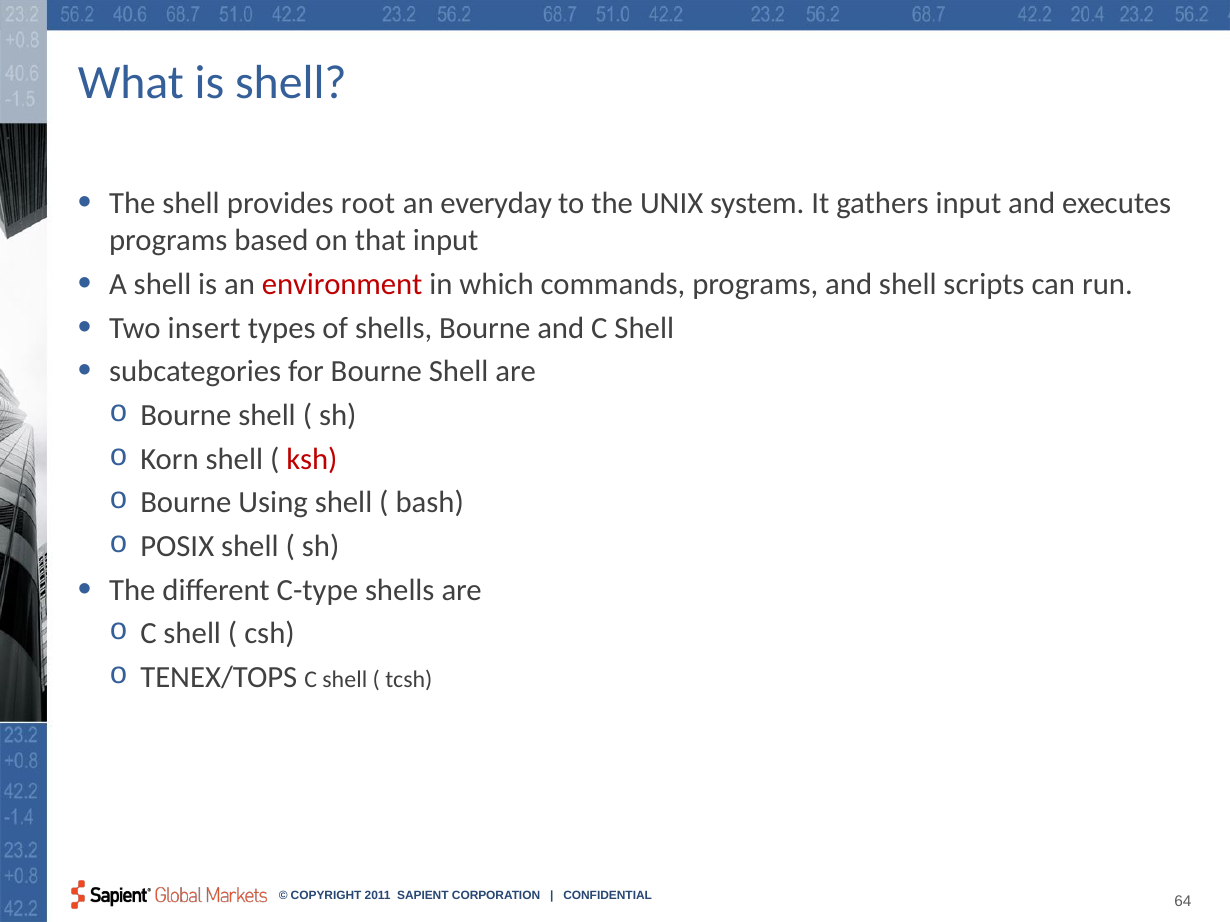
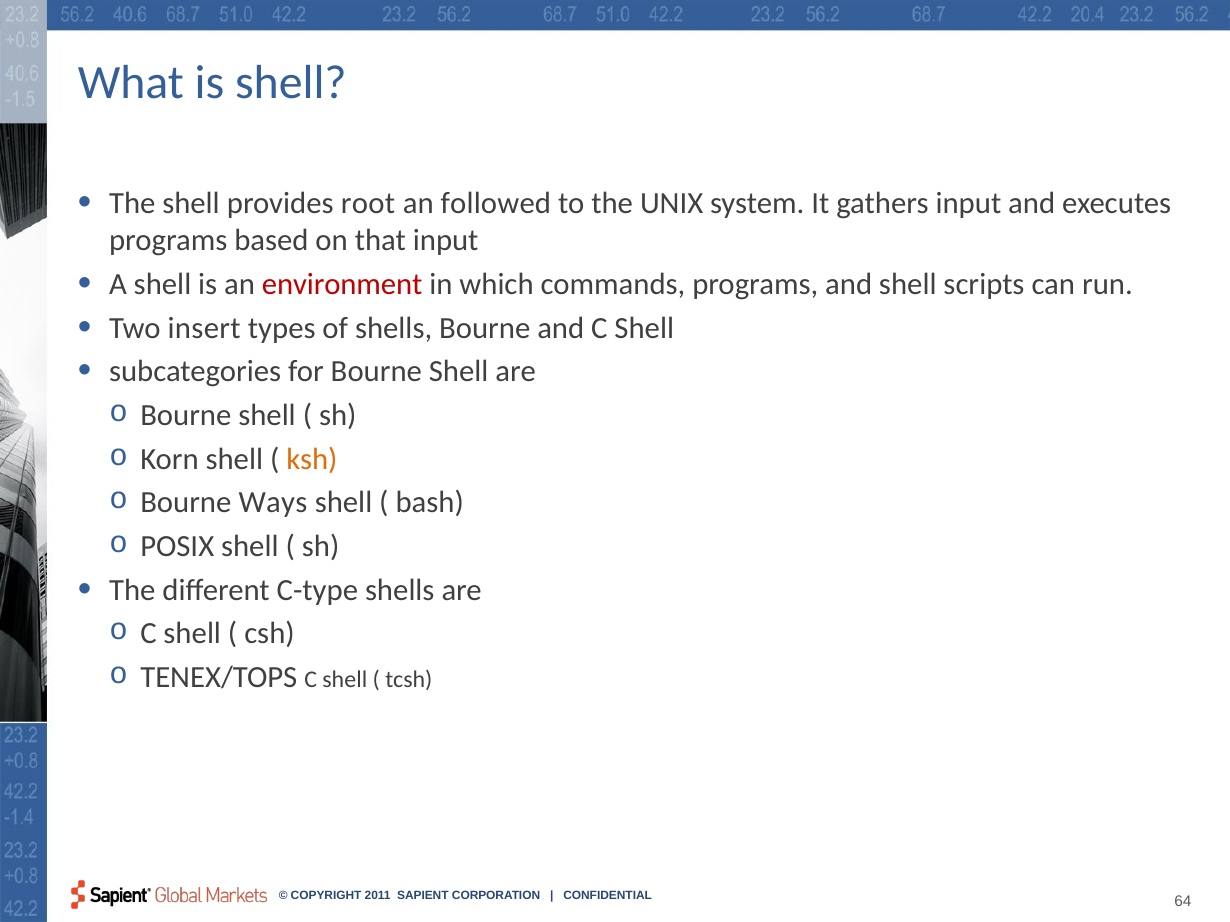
everyday: everyday -> followed
ksh colour: red -> orange
Using: Using -> Ways
